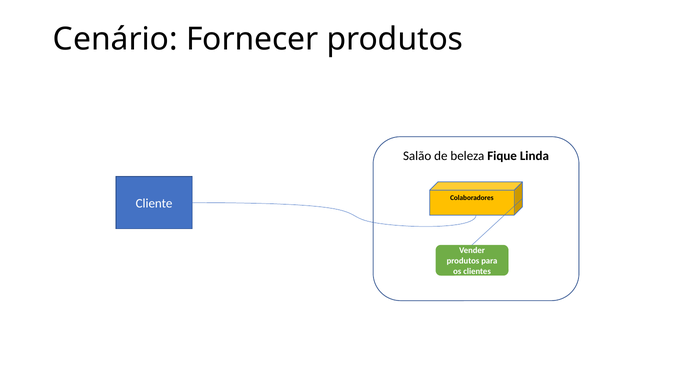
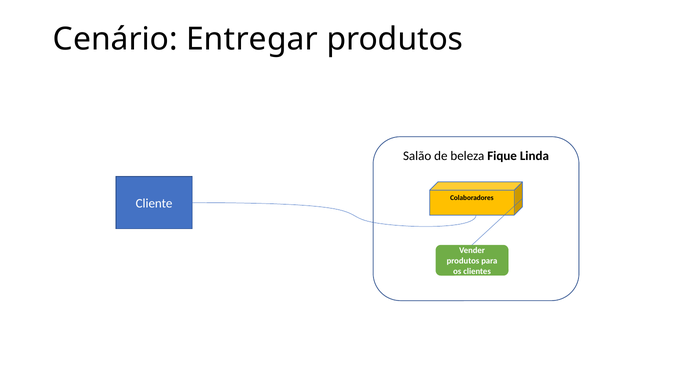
Fornecer: Fornecer -> Entregar
